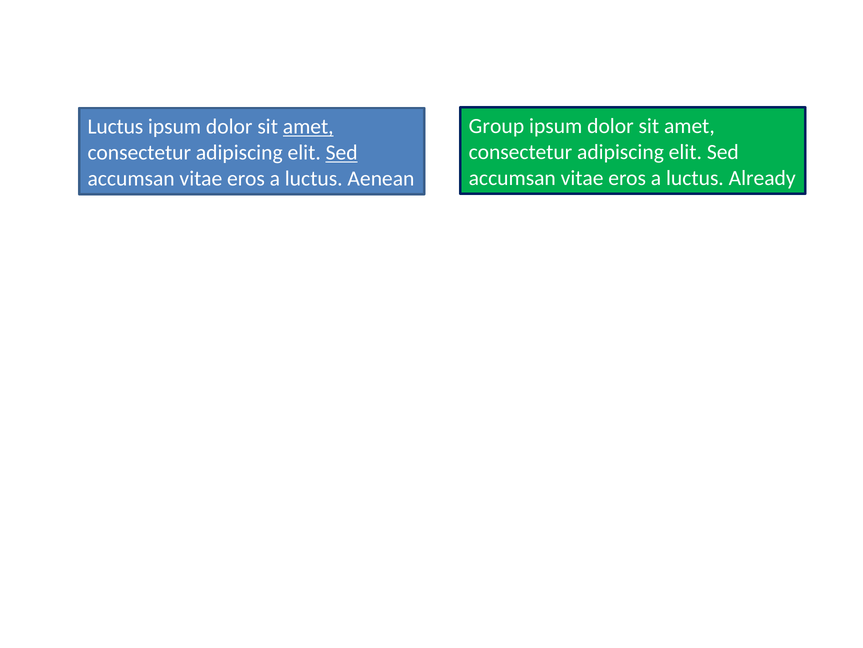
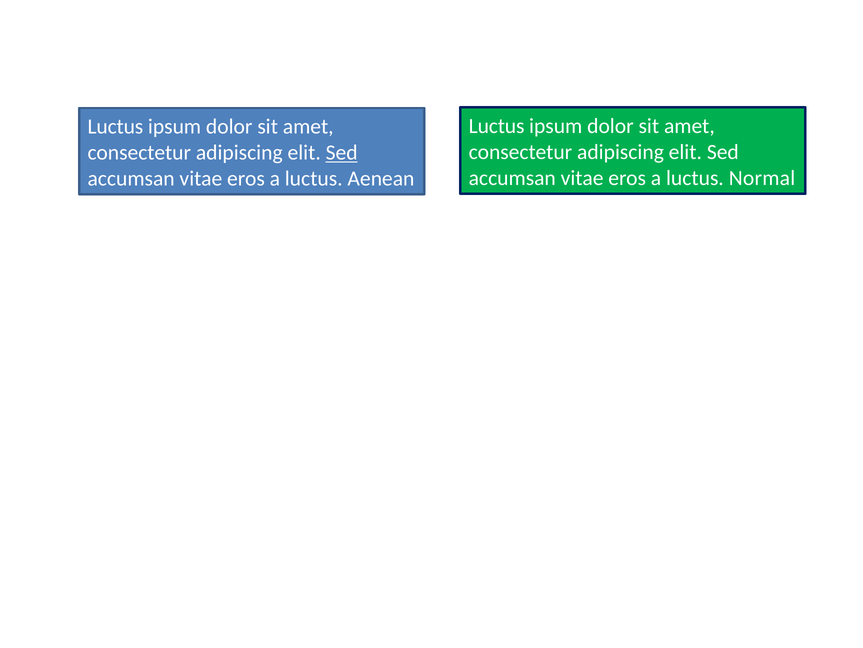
Group at (496, 126): Group -> Luctus
amet at (308, 127) underline: present -> none
Already: Already -> Normal
